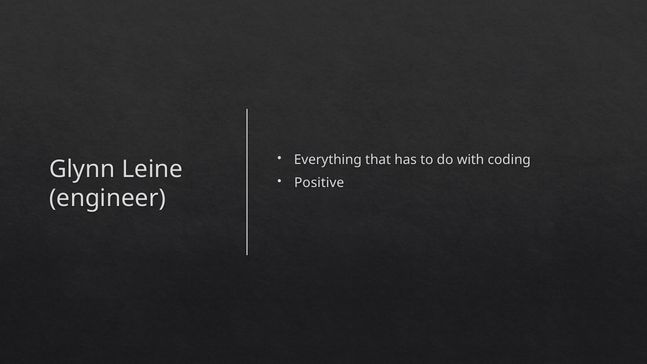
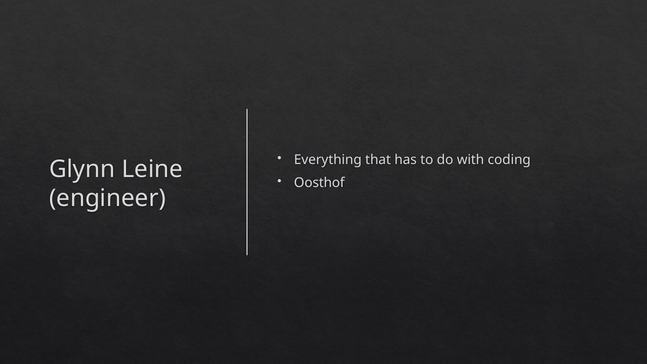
Positive: Positive -> Oosthof
